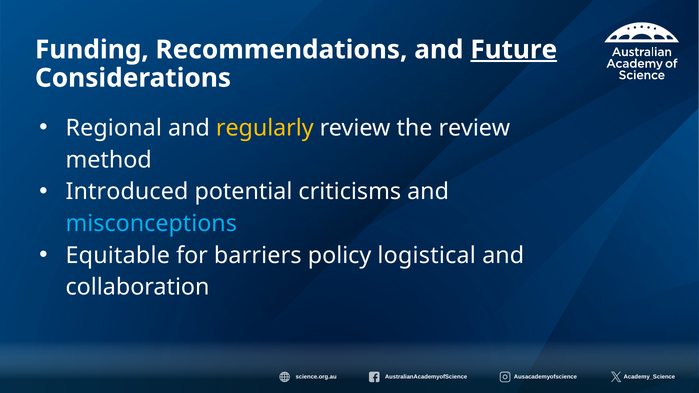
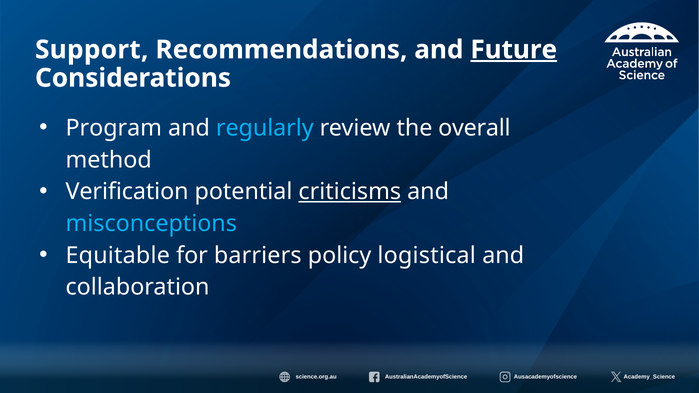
Funding: Funding -> Support
Regional: Regional -> Program
regularly colour: yellow -> light blue
the review: review -> overall
Introduced: Introduced -> Verification
criticisms underline: none -> present
